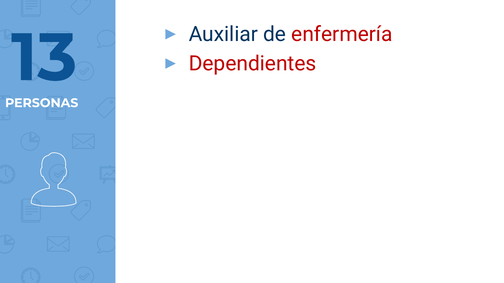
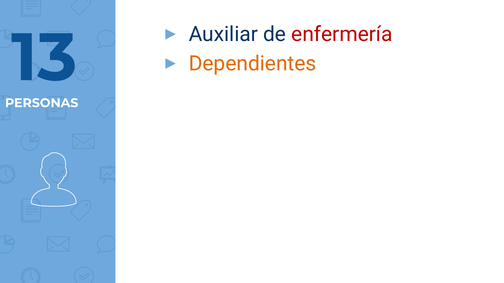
Dependientes colour: red -> orange
